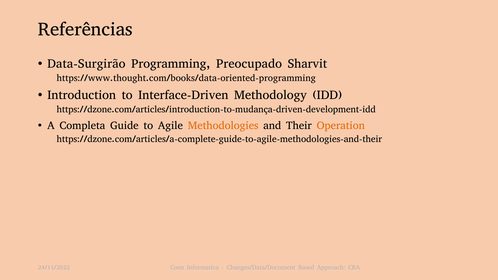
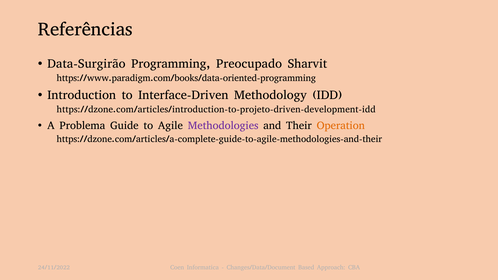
https://www.thought.com/books/data-oriented-programming: https://www.thought.com/books/data-oriented-programming -> https://www.paradigm.com/books/data-oriented-programming
https://dzone.com/articles/introduction-to-mudança-driven-development-idd: https://dzone.com/articles/introduction-to-mudança-driven-development-idd -> https://dzone.com/articles/introduction-to-projeto-driven-development-idd
Completa: Completa -> Problema
Methodologies colour: orange -> purple
